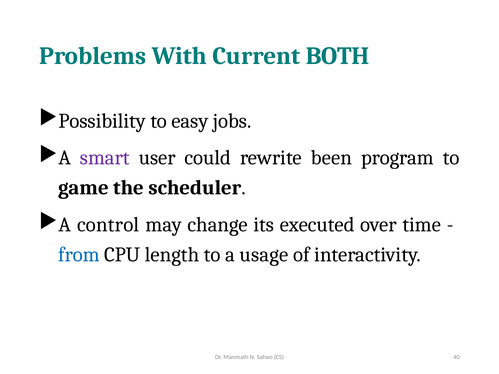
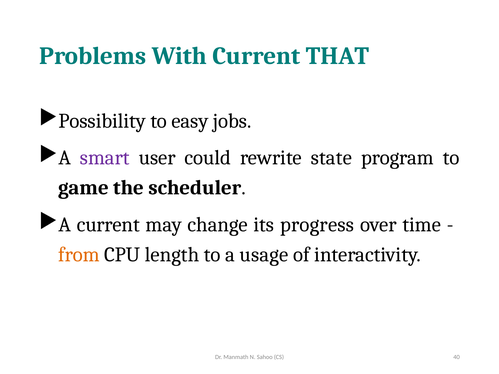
BOTH: BOTH -> THAT
been: been -> state
A control: control -> current
executed: executed -> progress
from colour: blue -> orange
